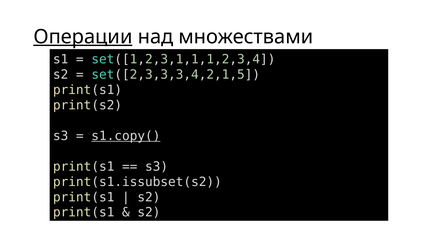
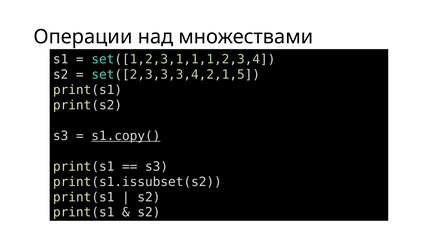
Операции underline: present -> none
